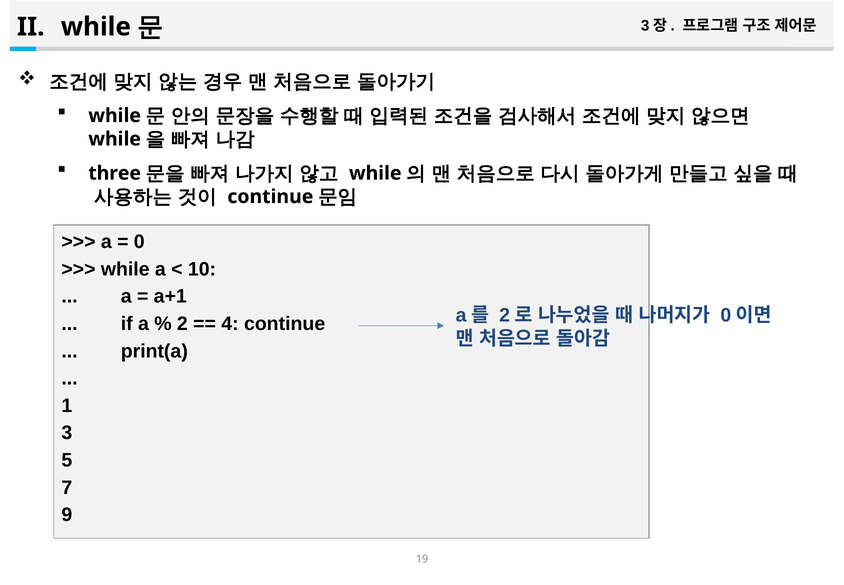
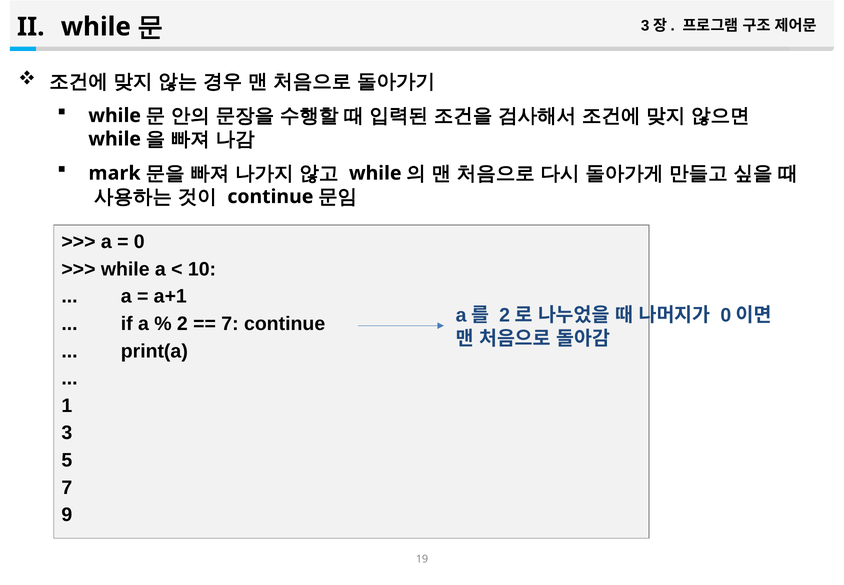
three: three -> mark
4 at (230, 324): 4 -> 7
